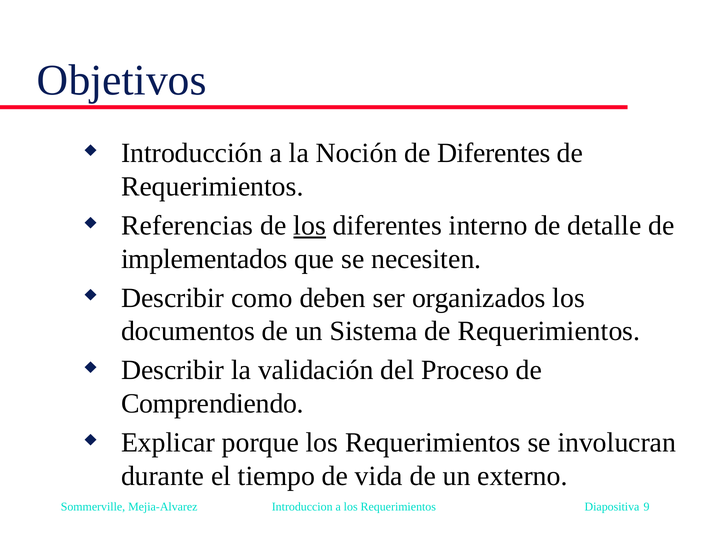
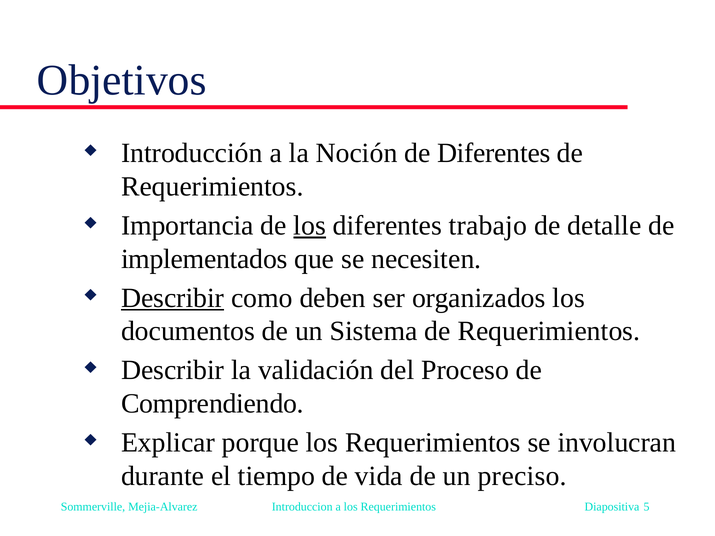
Referencias: Referencias -> Importancia
interno: interno -> trabajo
Describir at (173, 298) underline: none -> present
externo: externo -> preciso
9: 9 -> 5
